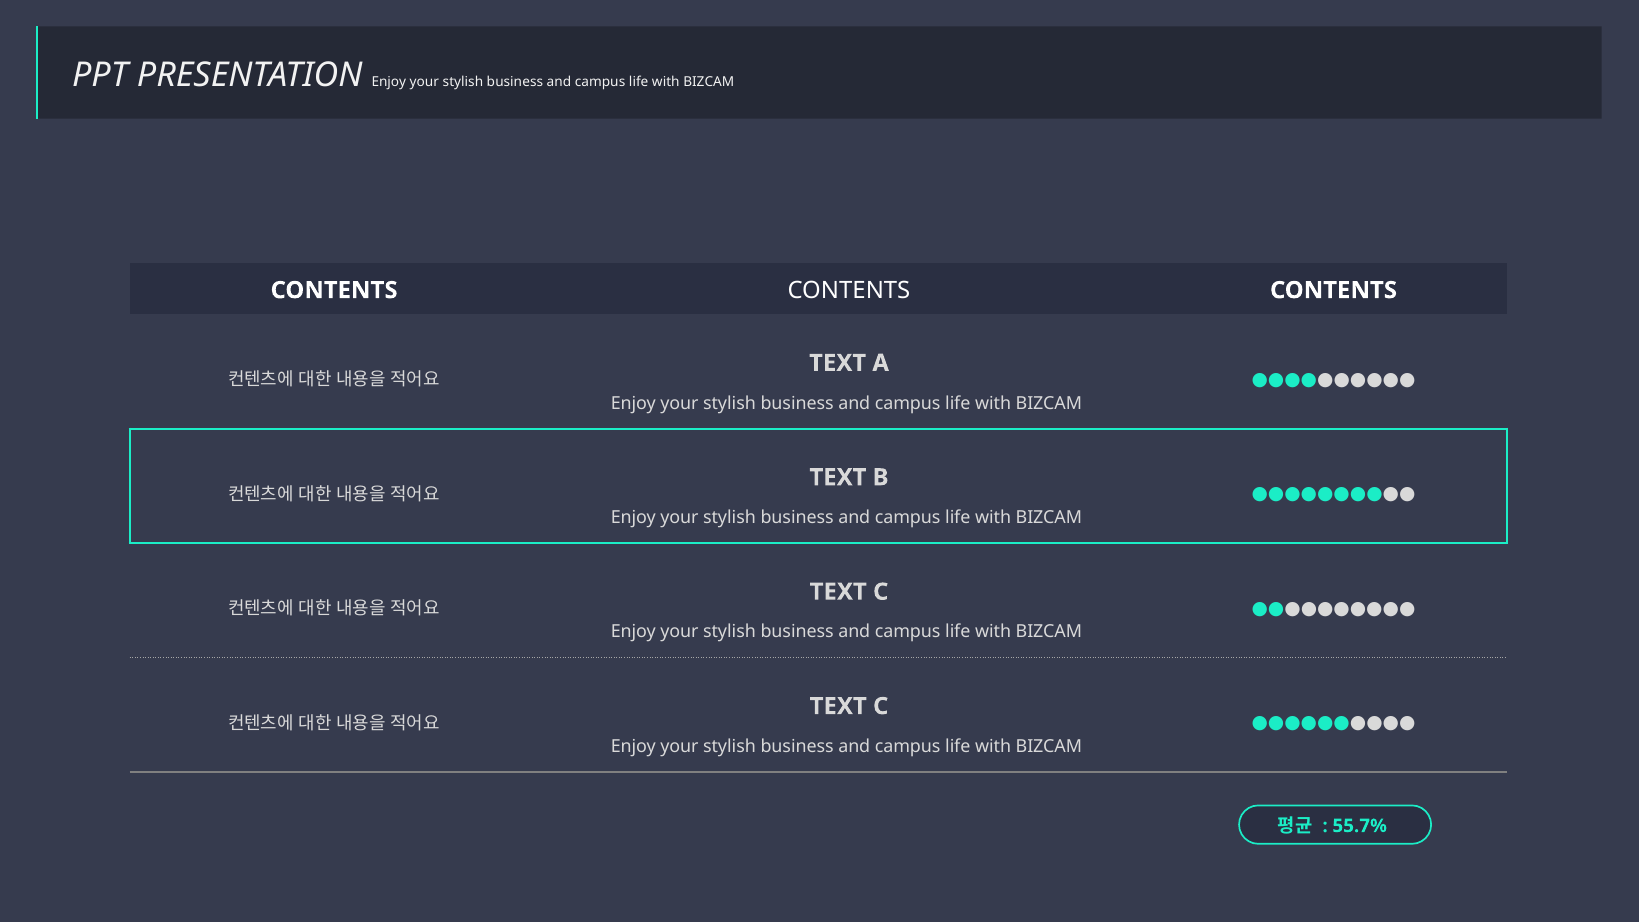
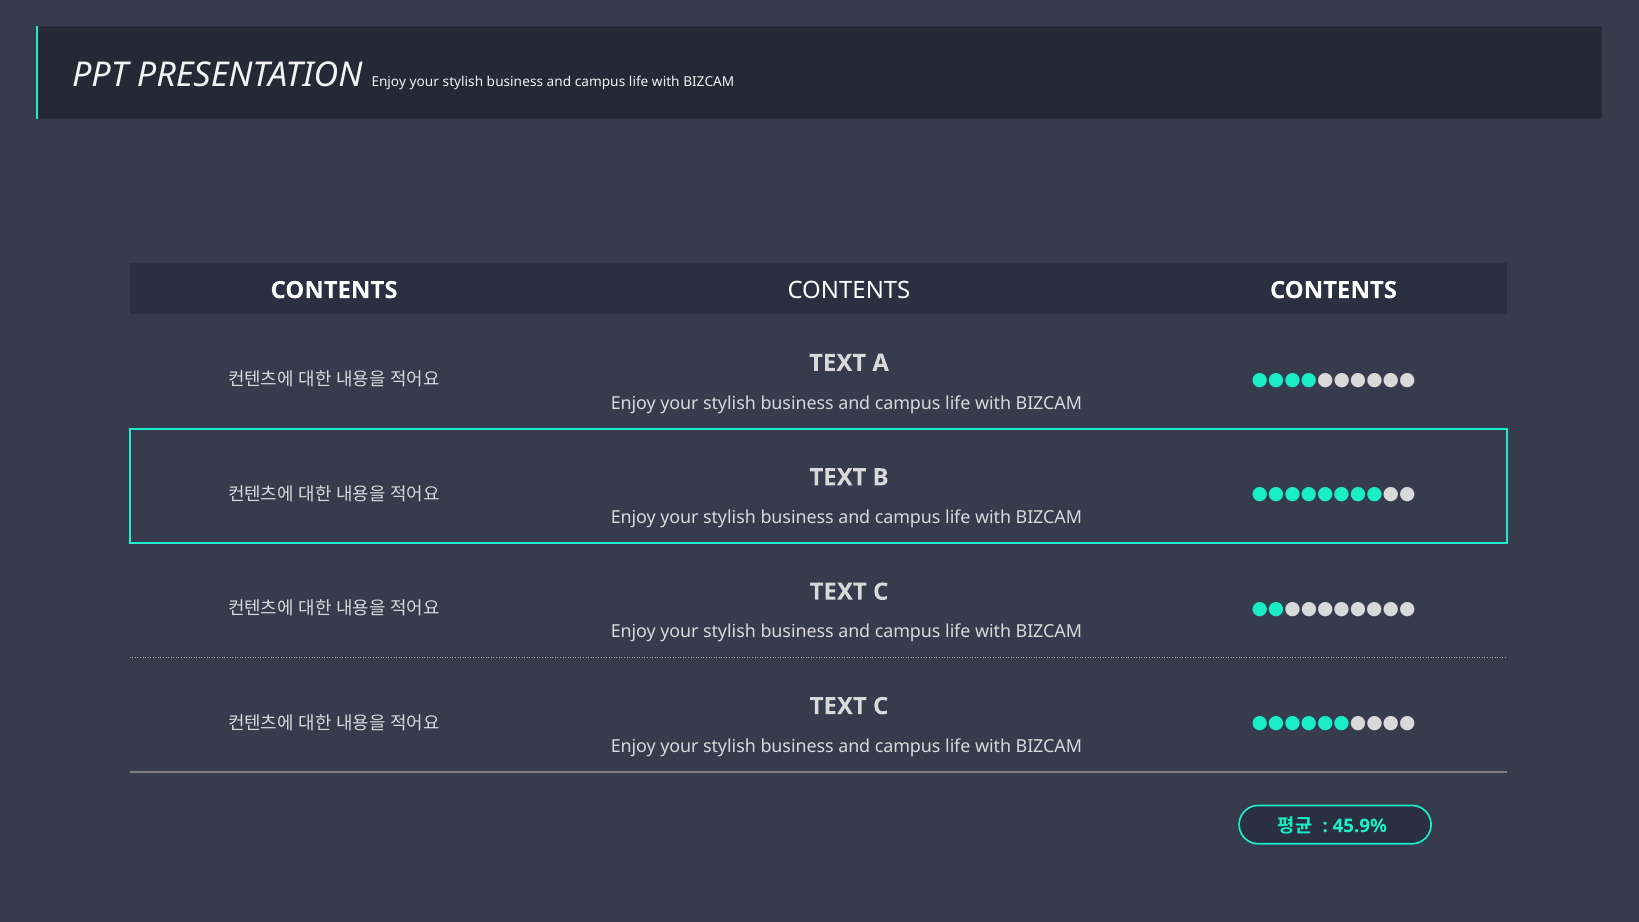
55.7%: 55.7% -> 45.9%
